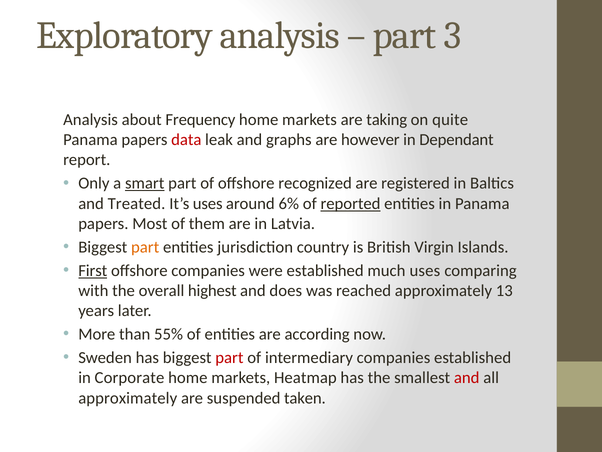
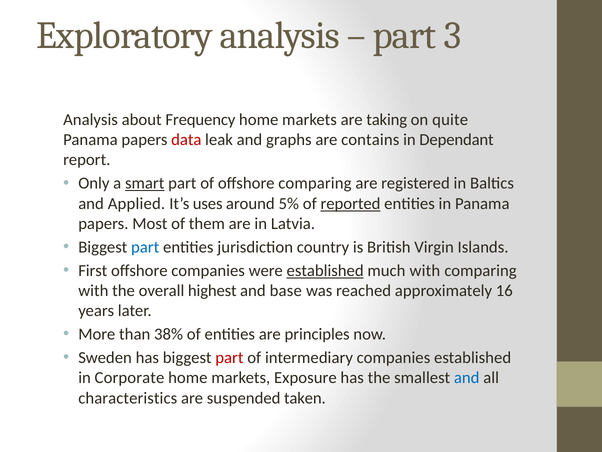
however: however -> contains
offshore recognized: recognized -> comparing
Treated: Treated -> Applied
6%: 6% -> 5%
part at (145, 247) colour: orange -> blue
First underline: present -> none
established at (325, 270) underline: none -> present
much uses: uses -> with
does: does -> base
13: 13 -> 16
55%: 55% -> 38%
according: according -> principles
Heatmap: Heatmap -> Exposure
and at (467, 377) colour: red -> blue
approximately at (128, 398): approximately -> characteristics
